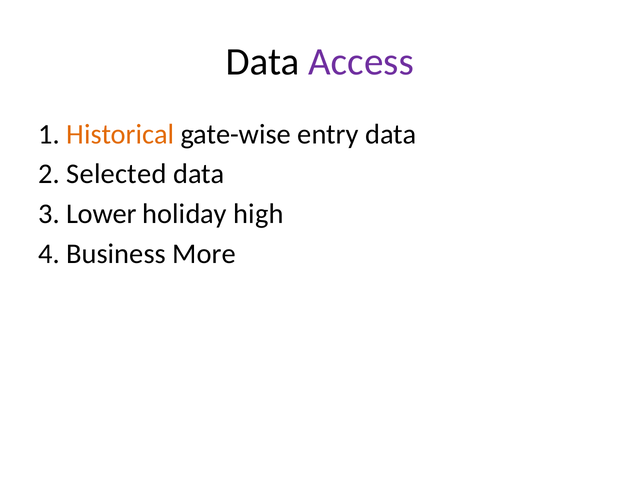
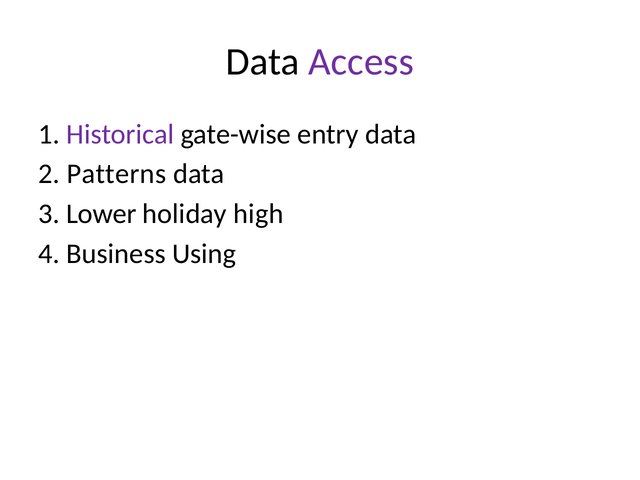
Historical colour: orange -> purple
Selected: Selected -> Patterns
More: More -> Using
